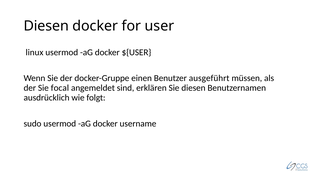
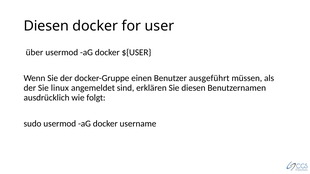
linux: linux -> über
focal: focal -> linux
